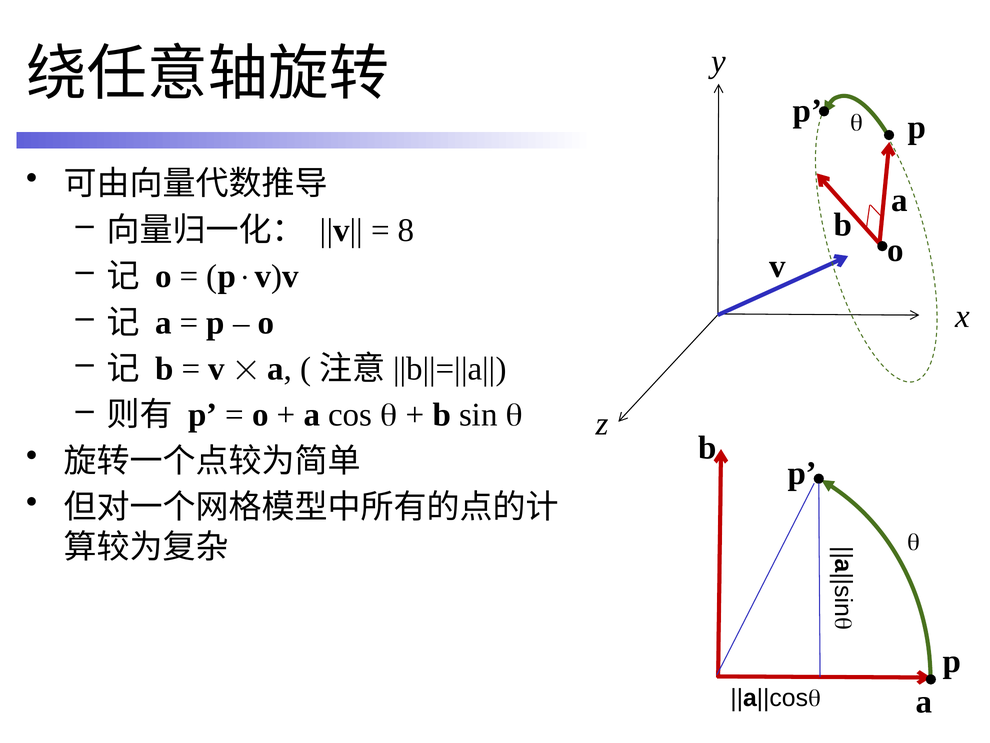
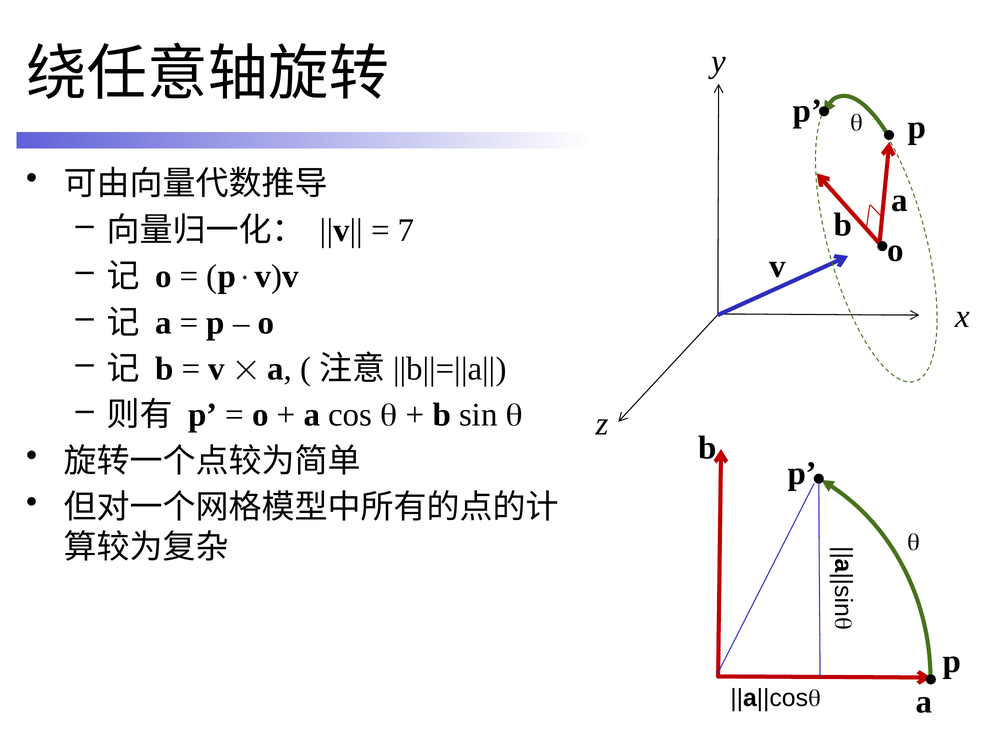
8: 8 -> 7
